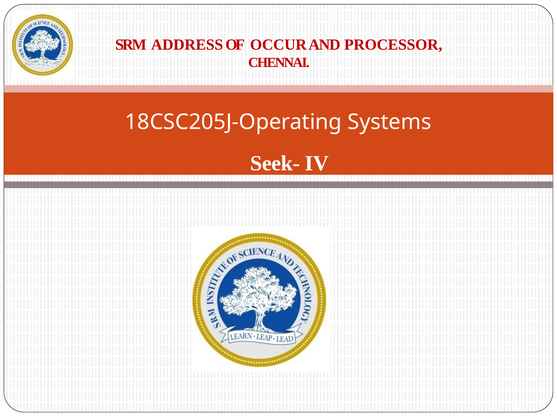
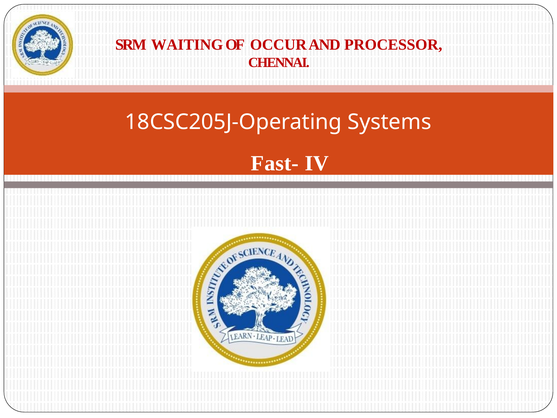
ADDRESS: ADDRESS -> WAITING
Seek-: Seek- -> Fast-
